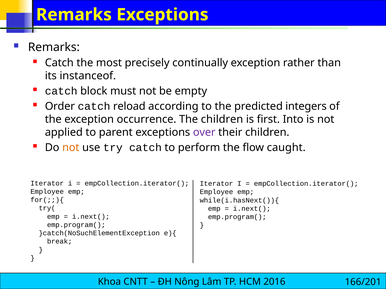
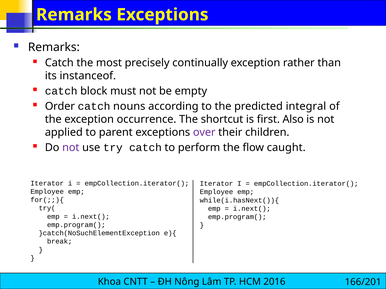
reload: reload -> nouns
integers: integers -> integral
The children: children -> shortcut
Into: Into -> Also
not at (71, 148) colour: orange -> purple
